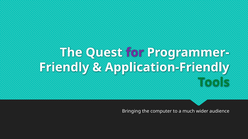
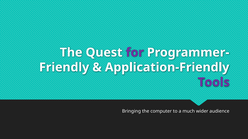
Tools colour: green -> purple
